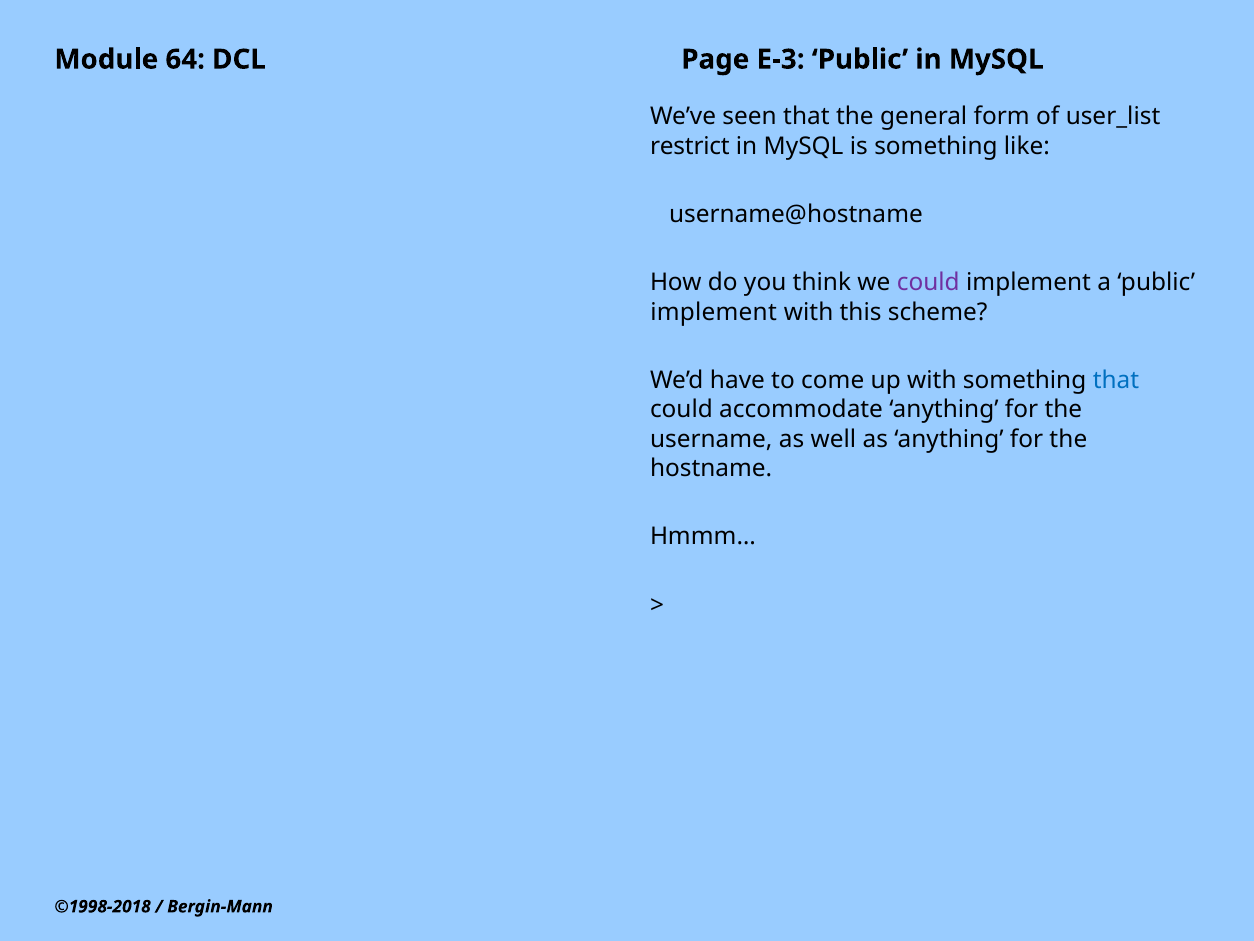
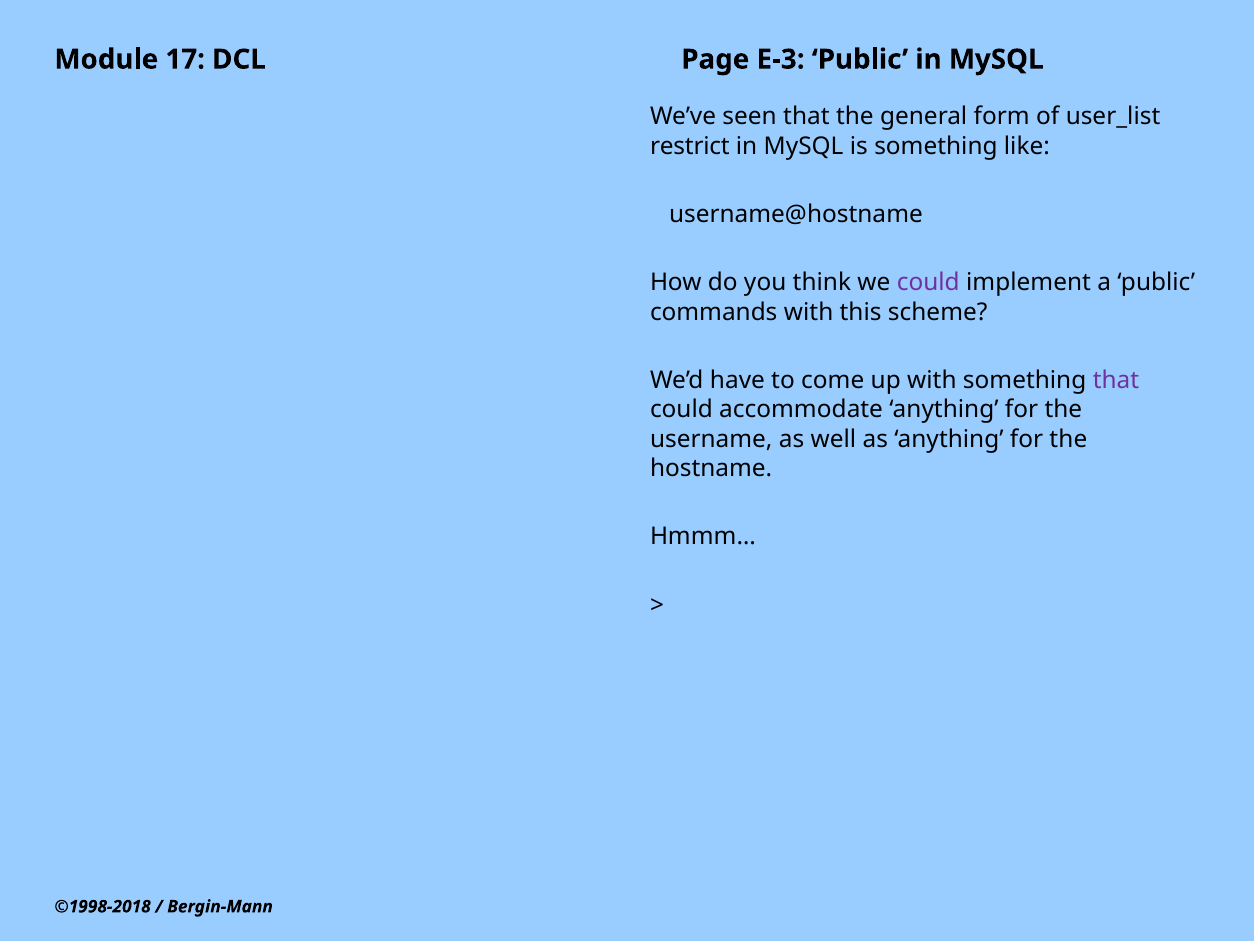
64: 64 -> 17
implement at (714, 312): implement -> commands
that at (1116, 380) colour: blue -> purple
